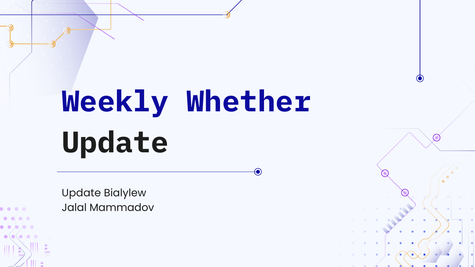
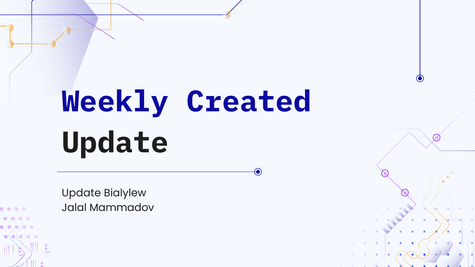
Whether: Whether -> Created
